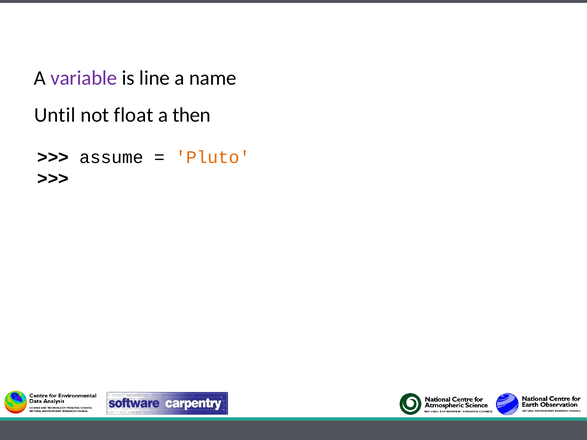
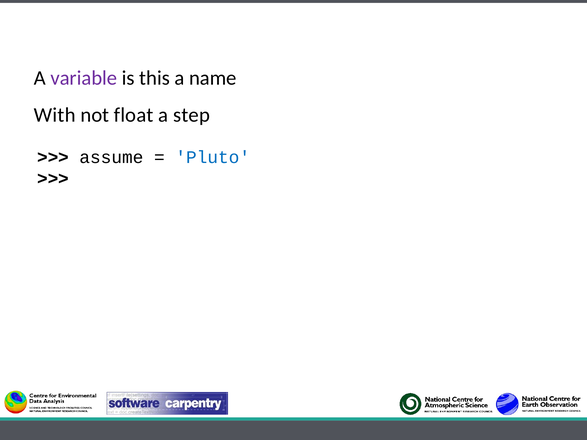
line: line -> this
Until: Until -> With
then: then -> step
Pluto colour: orange -> blue
